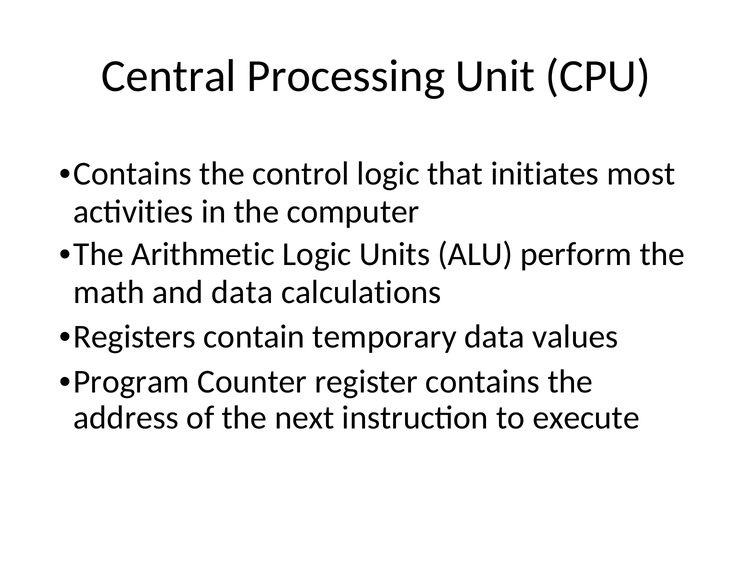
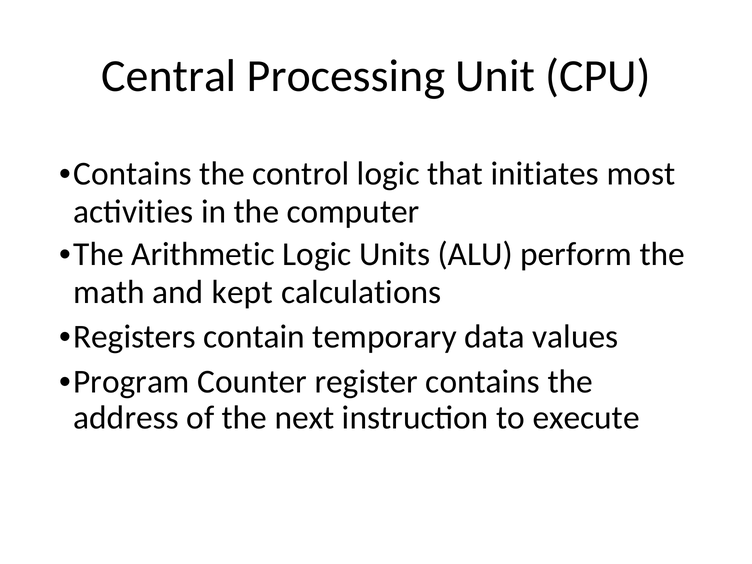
and data: data -> kept
